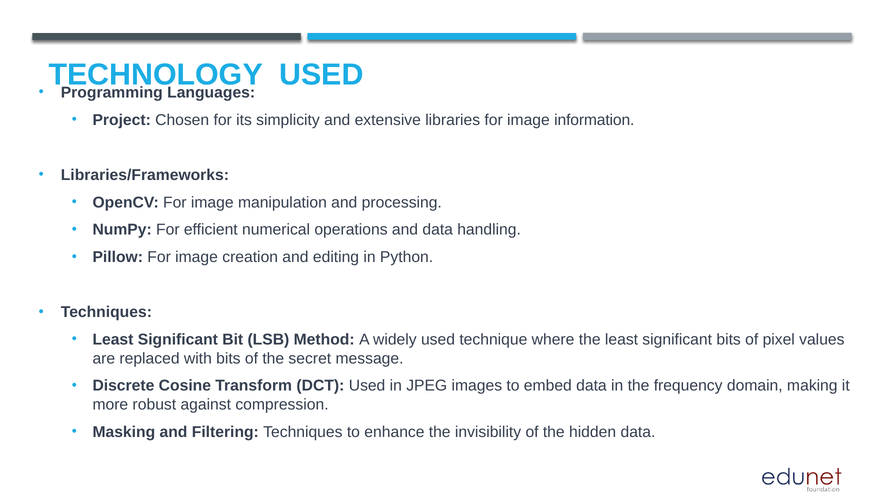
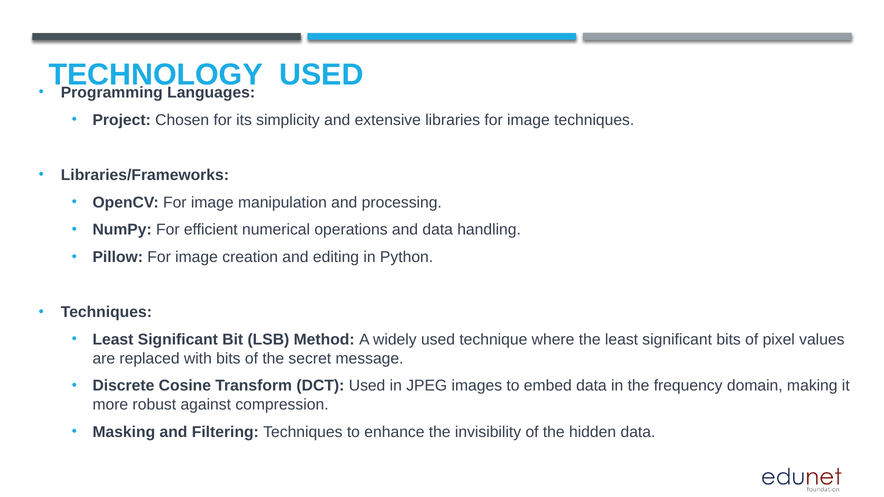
image information: information -> techniques
